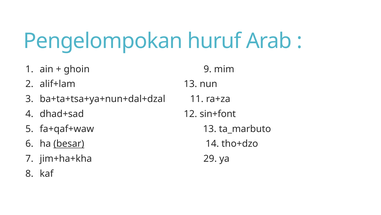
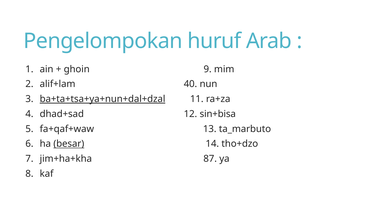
alif+lam 13: 13 -> 40
ba+ta+tsa+ya+nun+dal+dzal underline: none -> present
sin+font: sin+font -> sin+bisa
29: 29 -> 87
